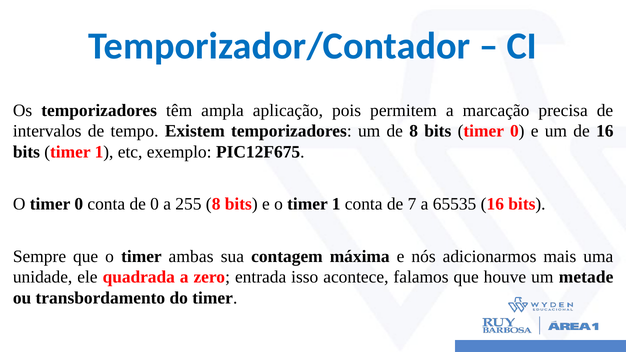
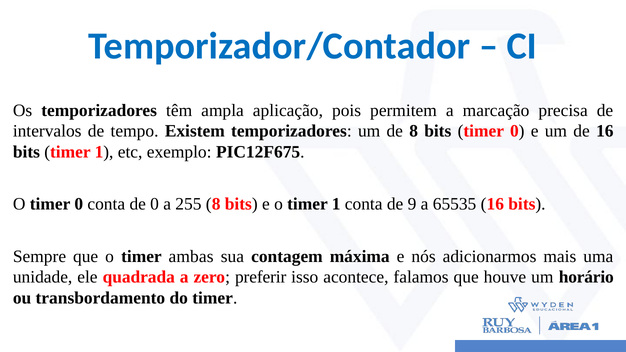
7: 7 -> 9
entrada: entrada -> preferir
metade: metade -> horário
